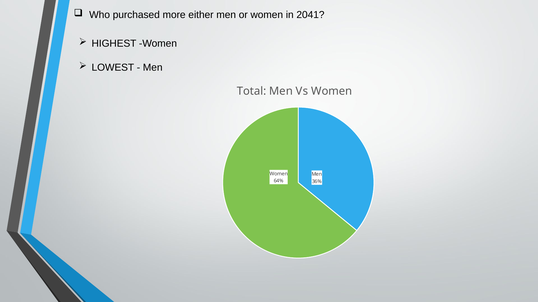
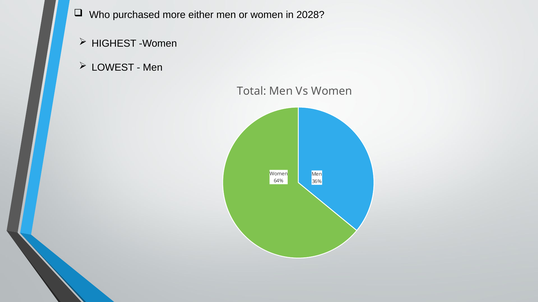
2041: 2041 -> 2028
